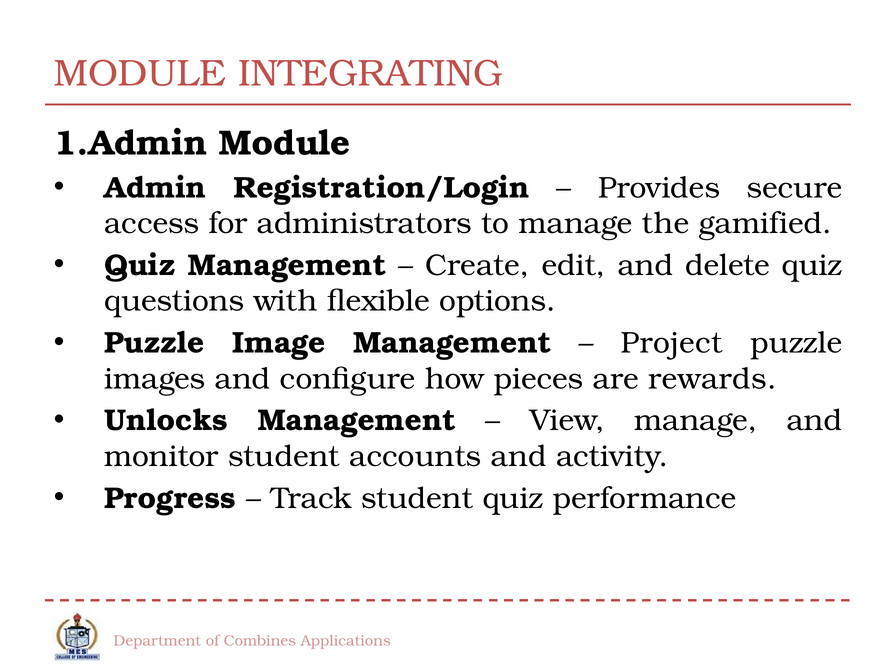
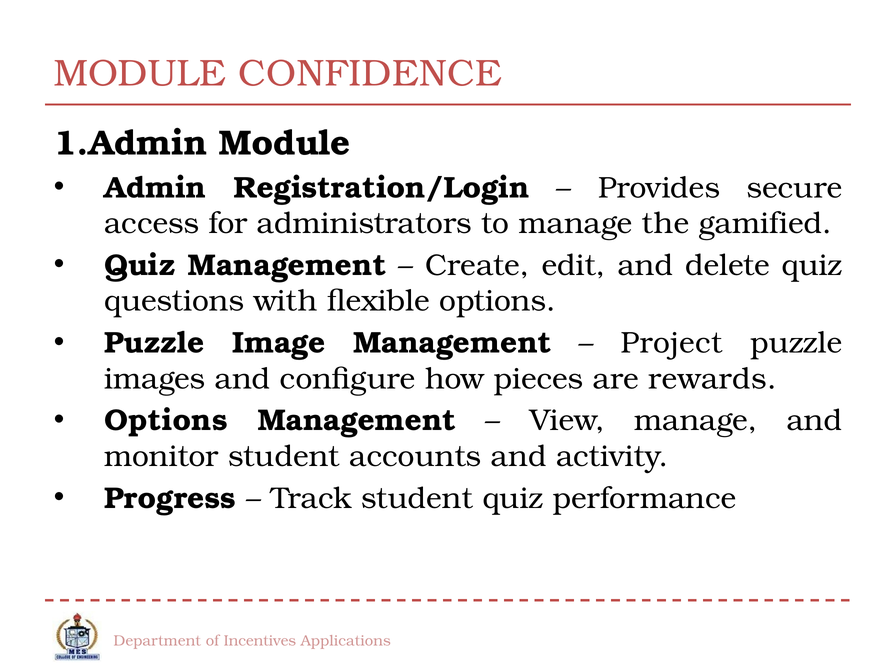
INTEGRATING: INTEGRATING -> CONFIDENCE
Unlocks at (166, 421): Unlocks -> Options
Combines: Combines -> Incentives
